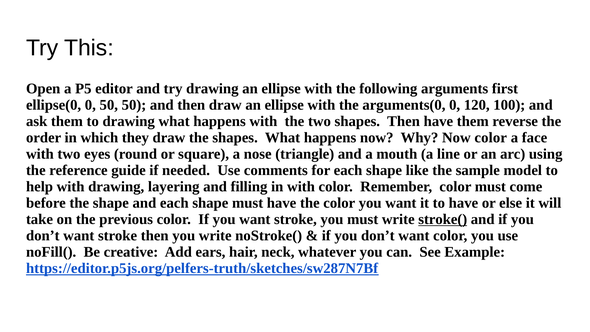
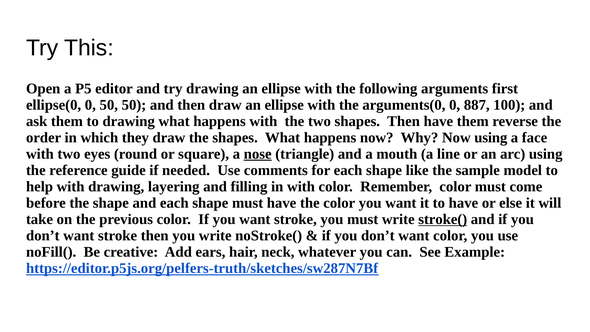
120: 120 -> 887
Now color: color -> using
nose underline: none -> present
